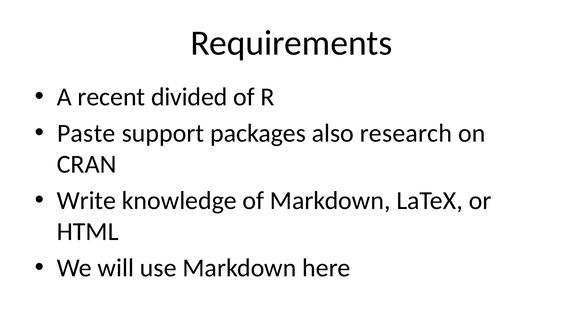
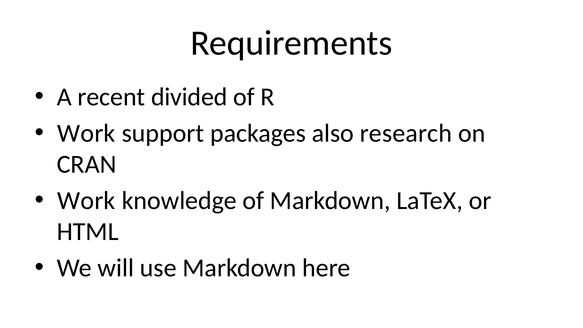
Paste at (86, 133): Paste -> Work
Write at (86, 201): Write -> Work
